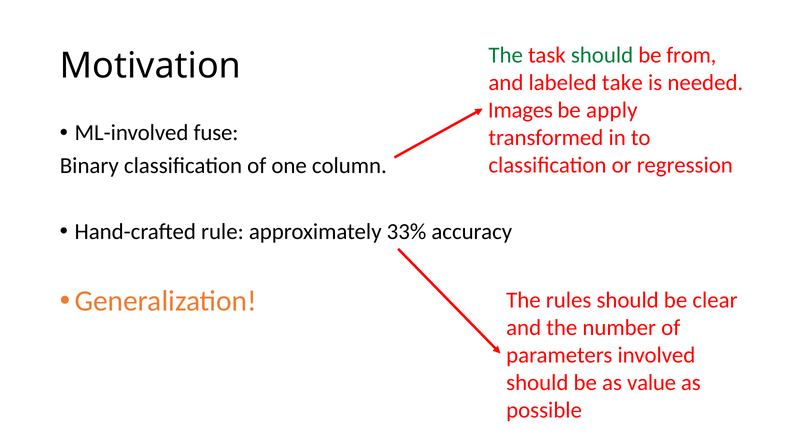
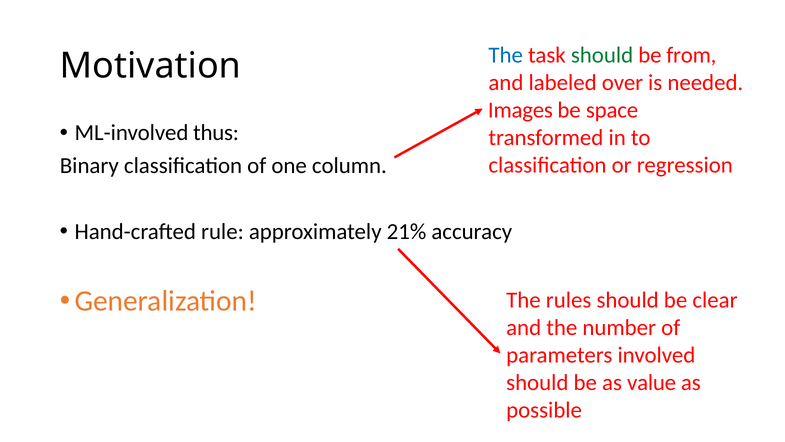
The at (506, 55) colour: green -> blue
take: take -> over
apply: apply -> space
fuse: fuse -> thus
33%: 33% -> 21%
